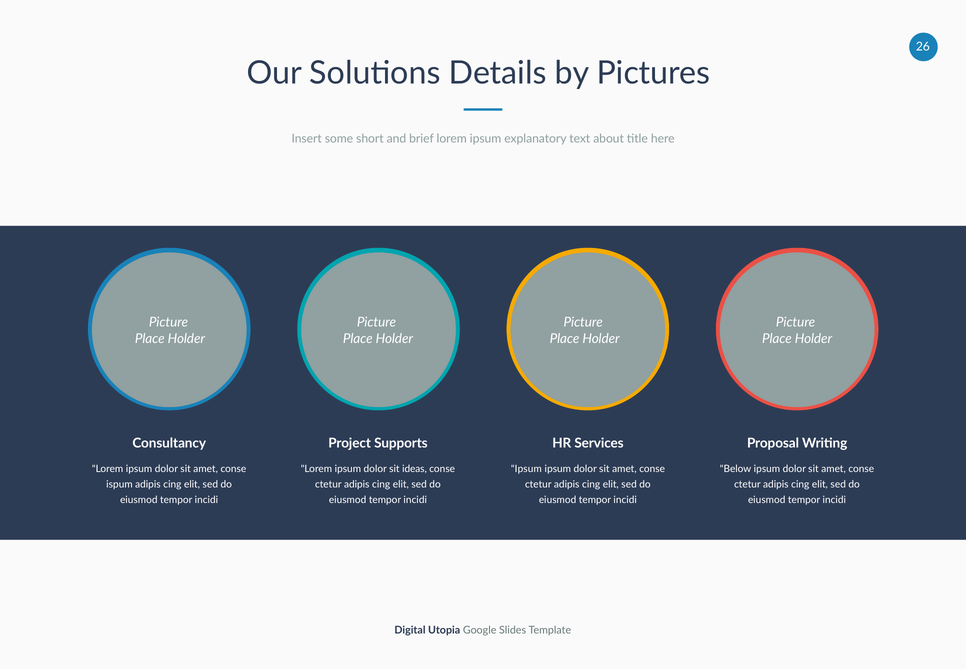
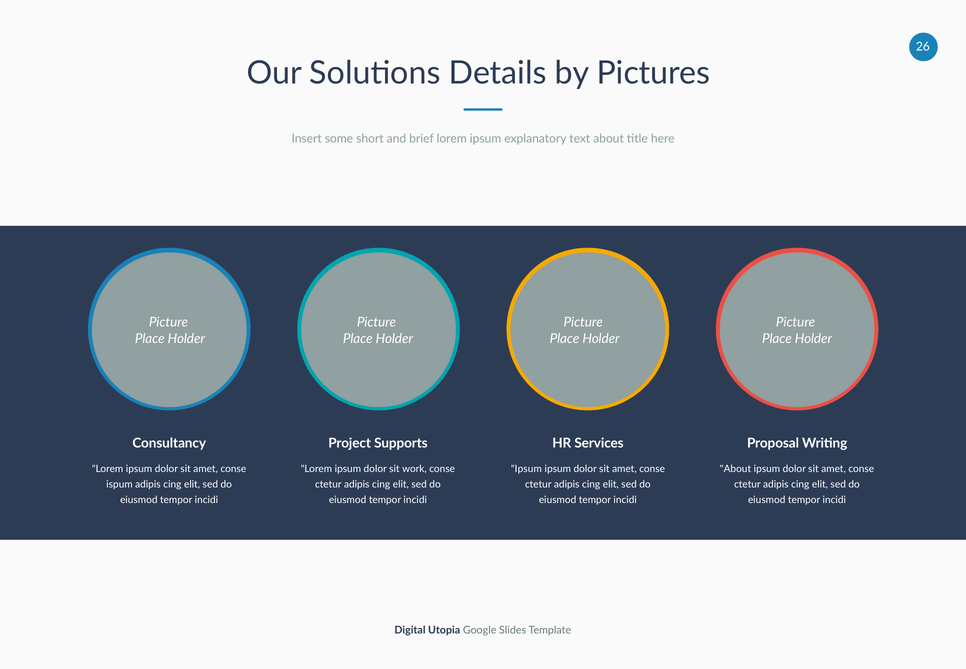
ideas: ideas -> work
Below at (736, 469): Below -> About
